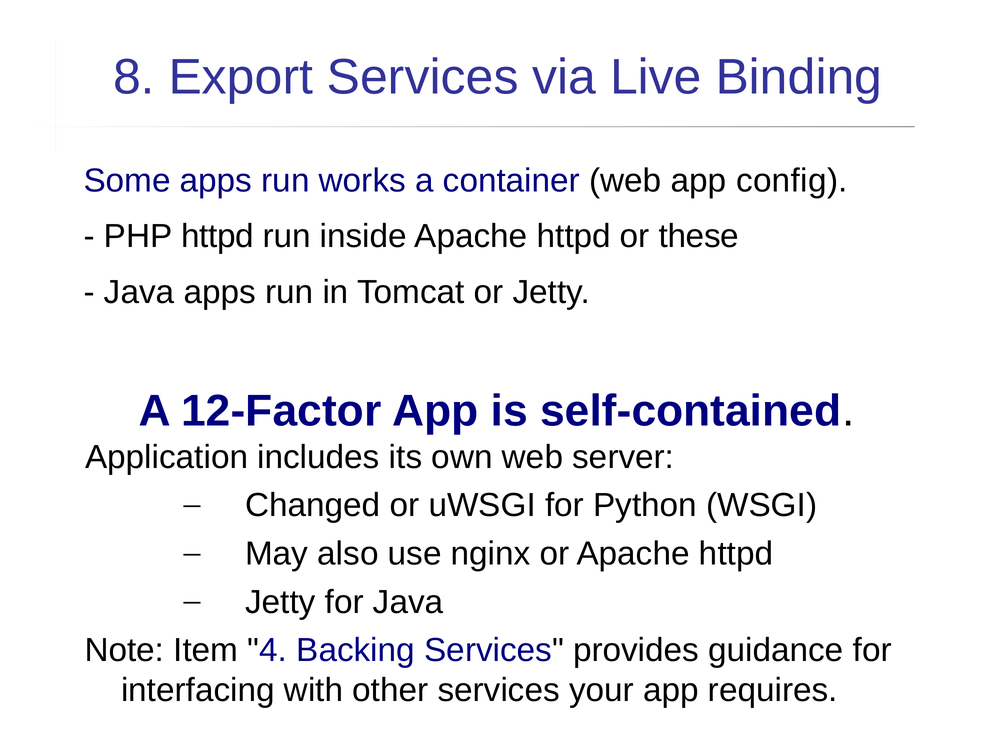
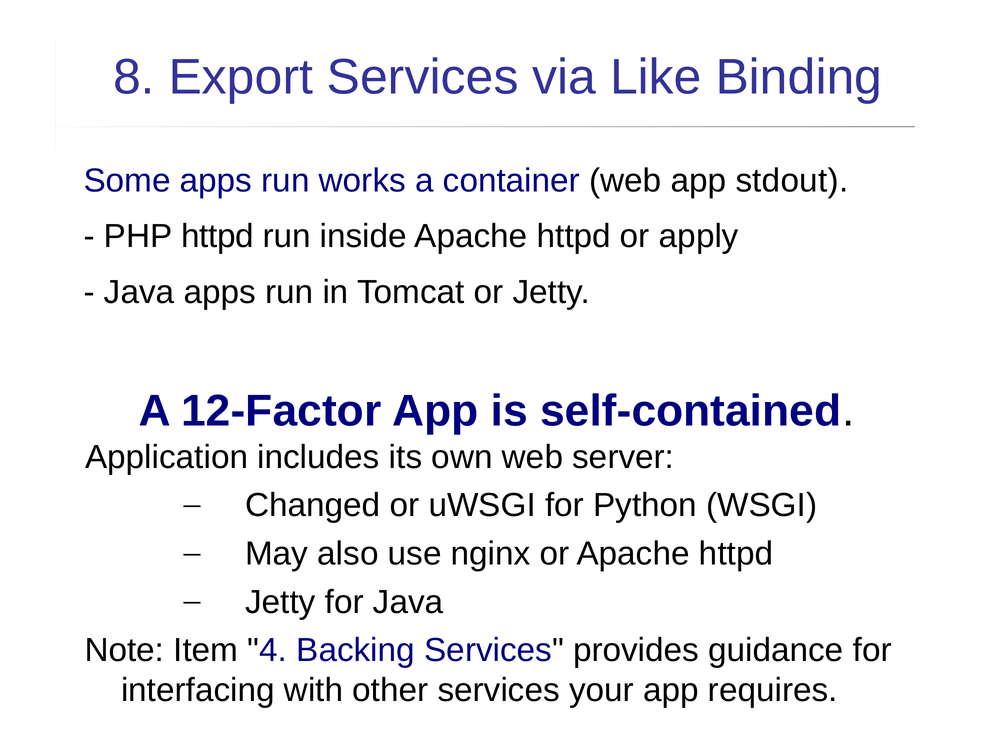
Live: Live -> Like
config: config -> stdout
these: these -> apply
